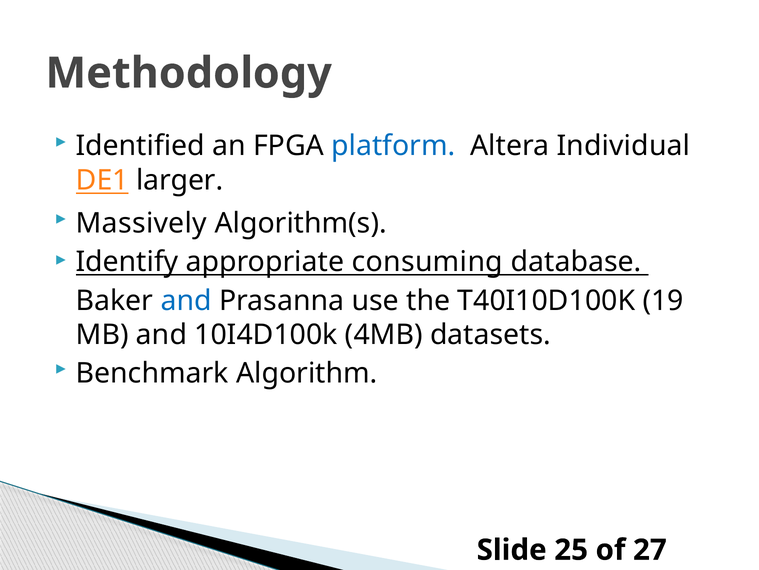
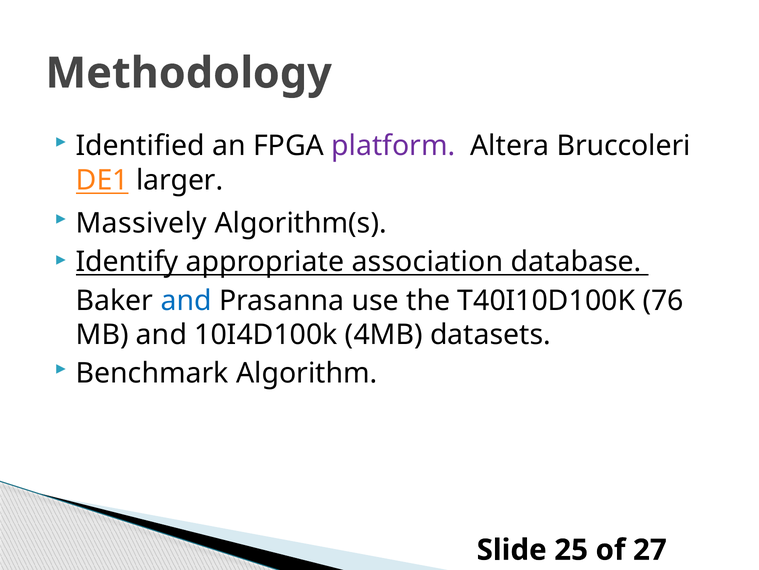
platform colour: blue -> purple
Individual: Individual -> Bruccoleri
consuming: consuming -> association
19: 19 -> 76
